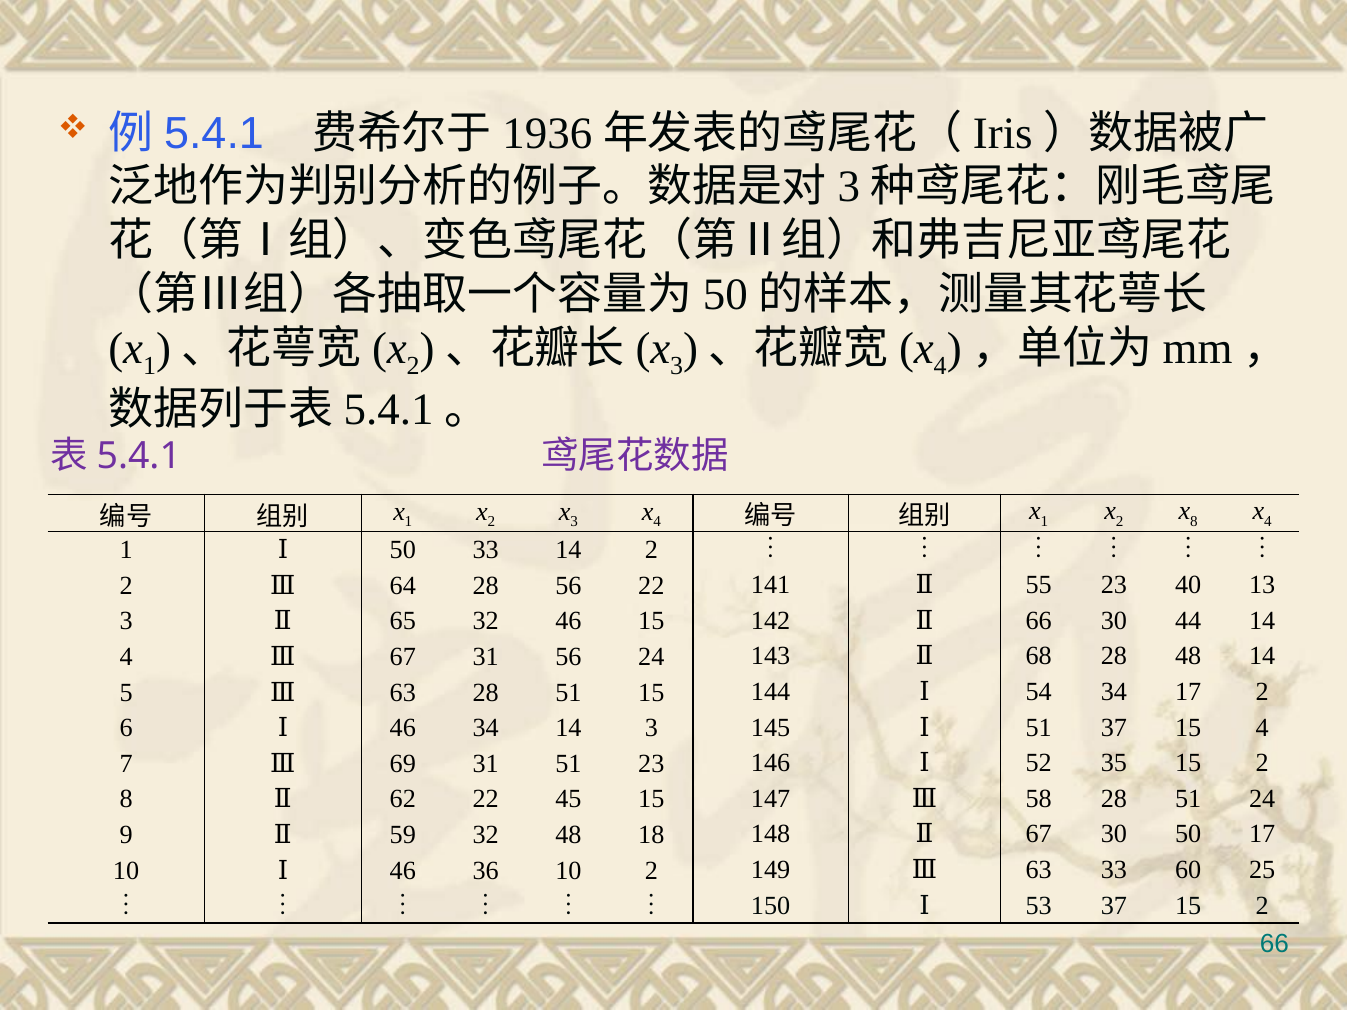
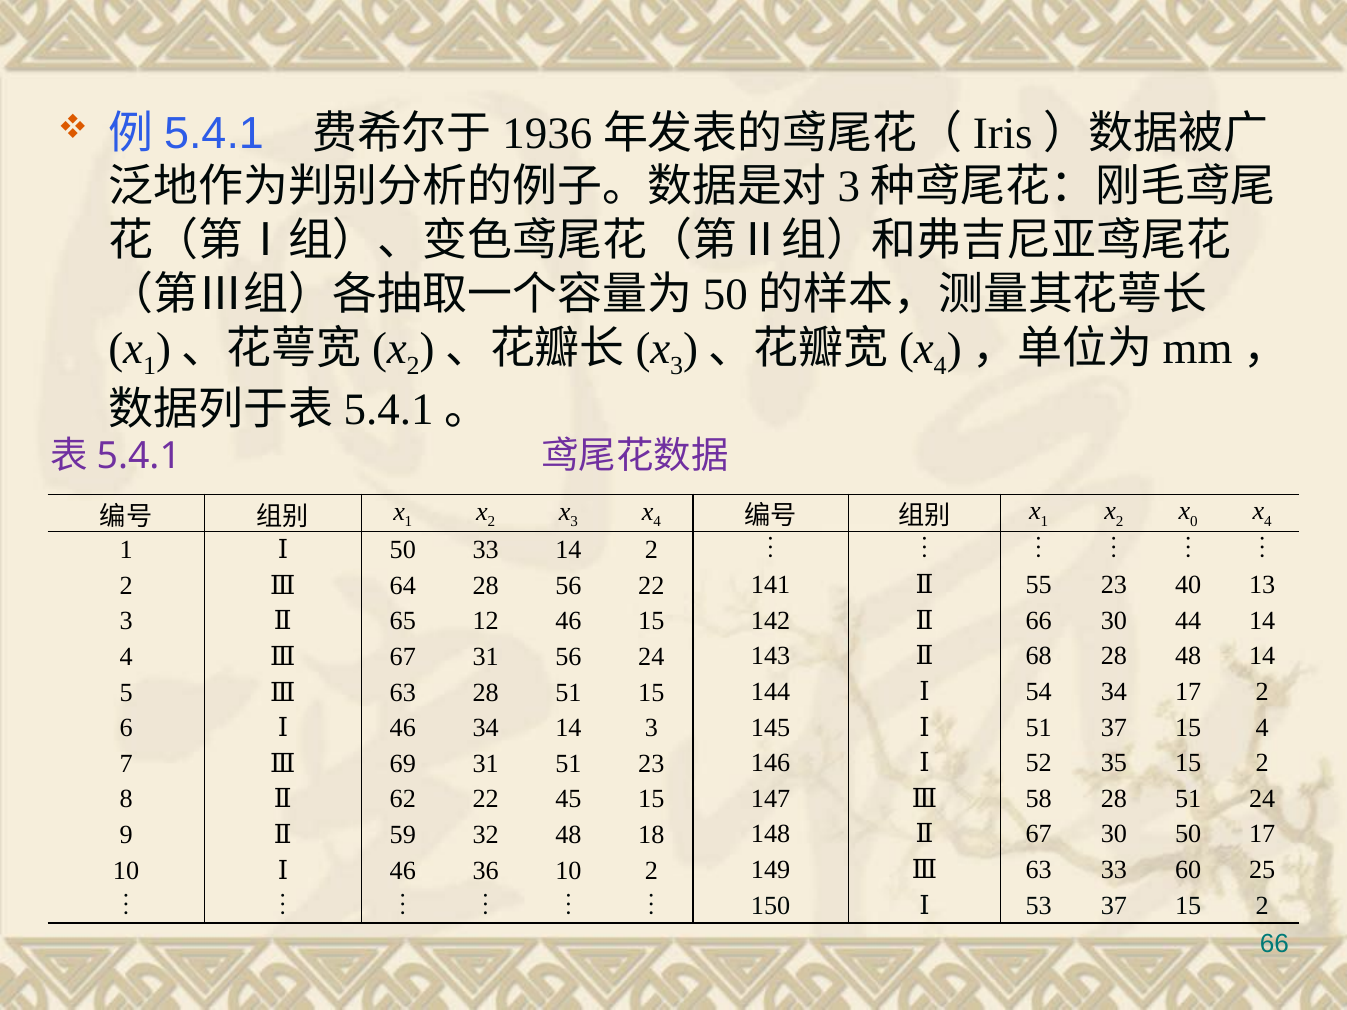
8 at (1194, 521): 8 -> 0
65 32: 32 -> 12
